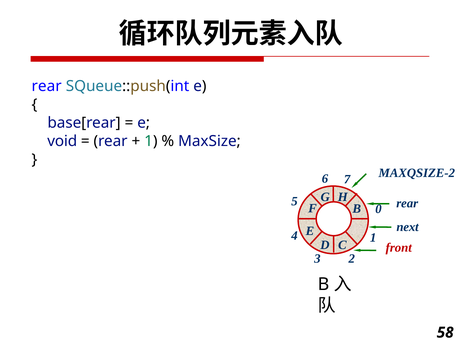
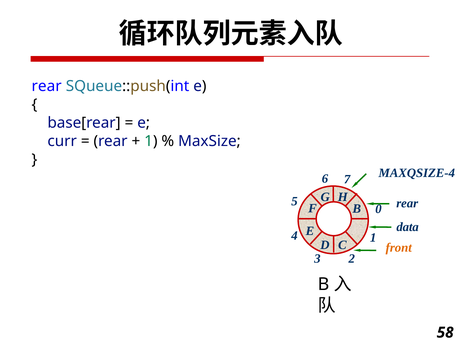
void: void -> curr
MAXQSIZE-2: MAXQSIZE-2 -> MAXQSIZE-4
next: next -> data
front colour: red -> orange
